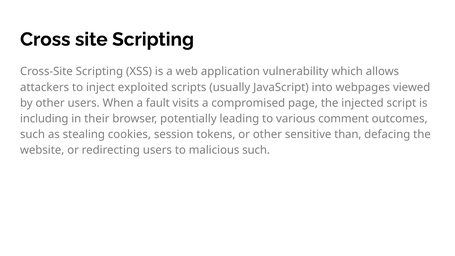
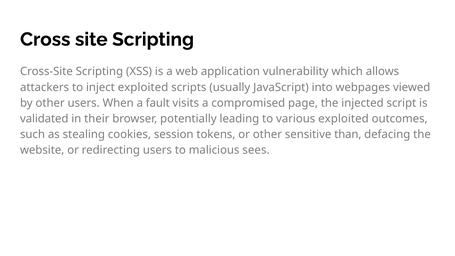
including: including -> validated
various comment: comment -> exploited
malicious such: such -> sees
